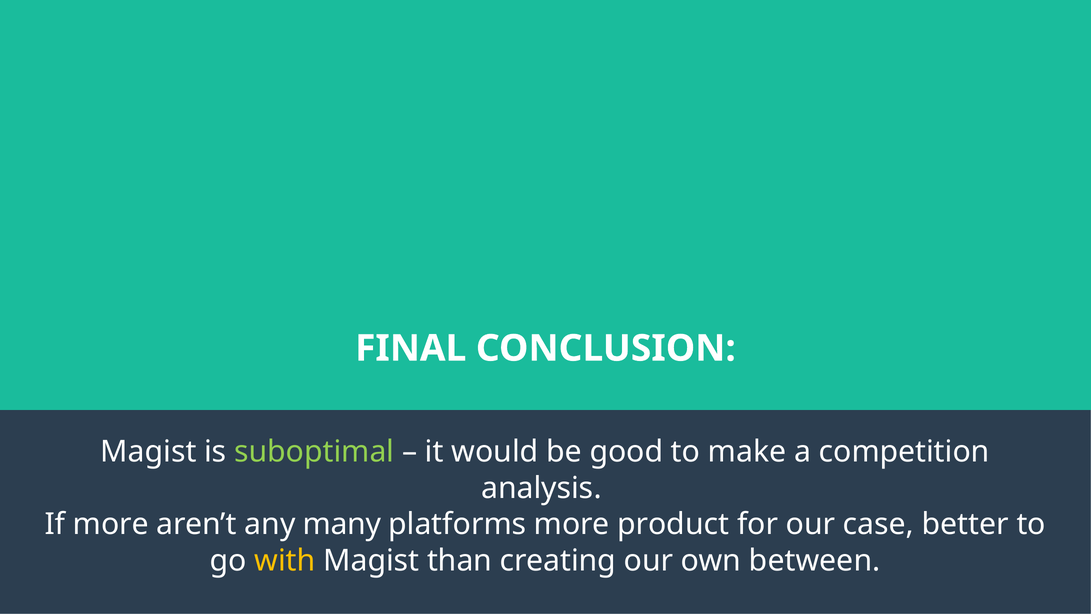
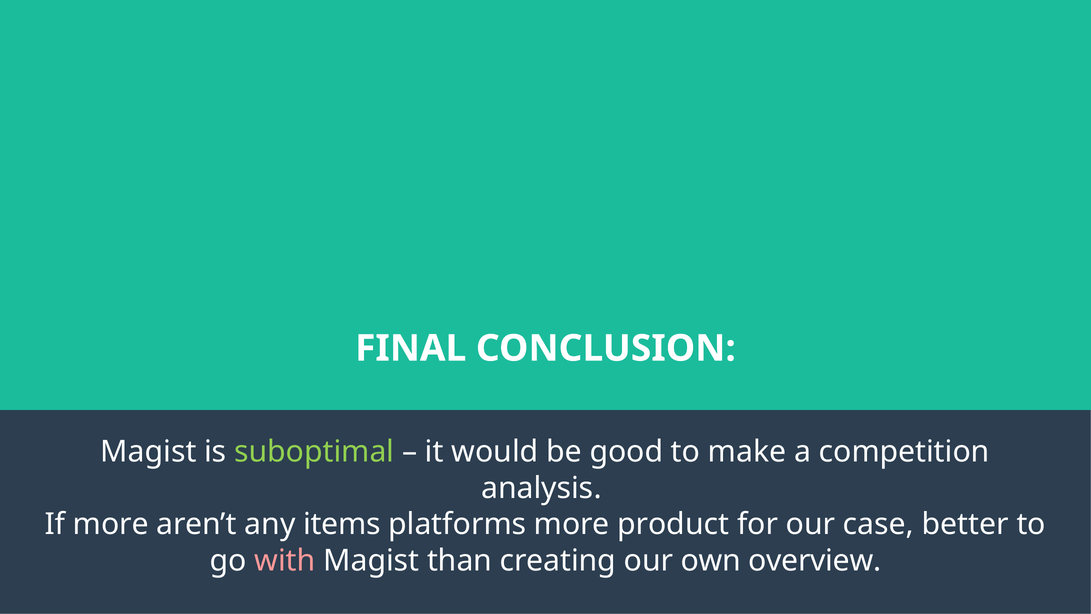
many: many -> items
with colour: yellow -> pink
between: between -> overview
